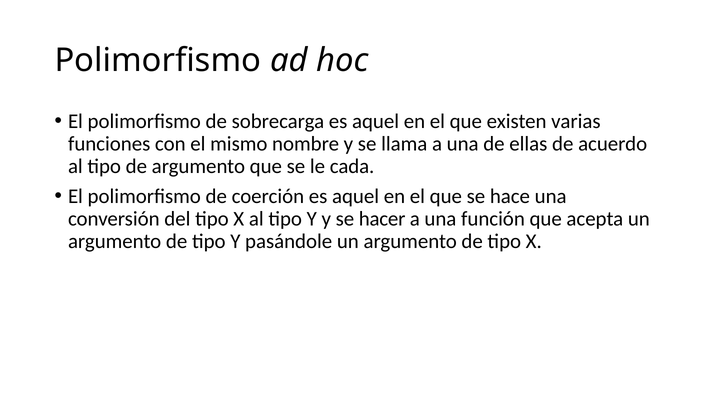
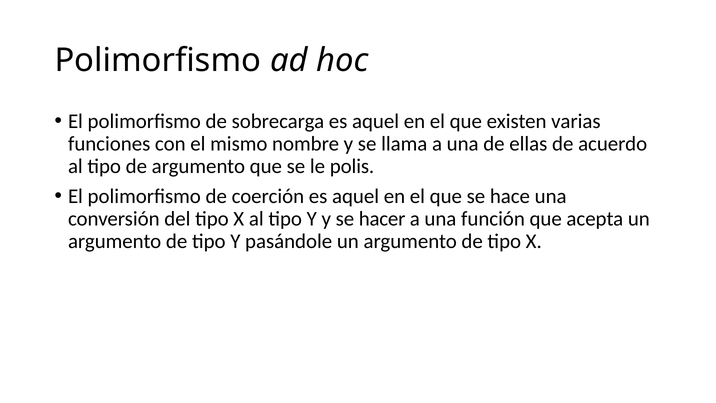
cada: cada -> polis
